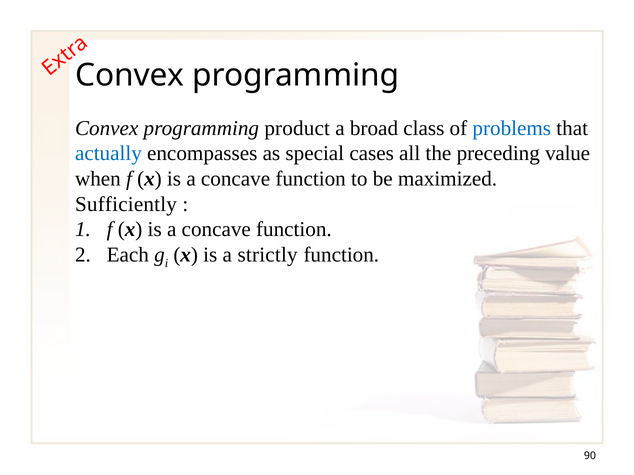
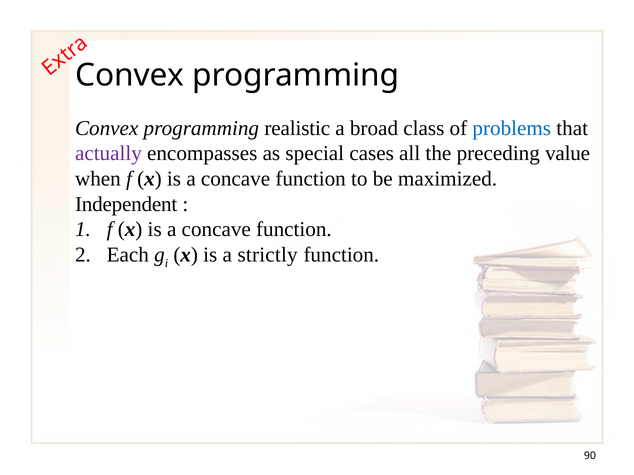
product: product -> realistic
actually colour: blue -> purple
Sufficiently: Sufficiently -> Independent
